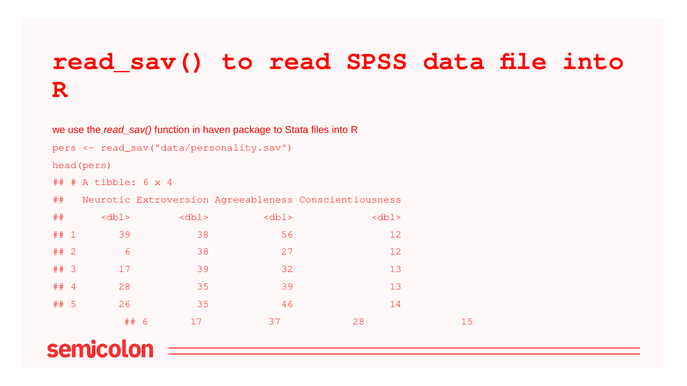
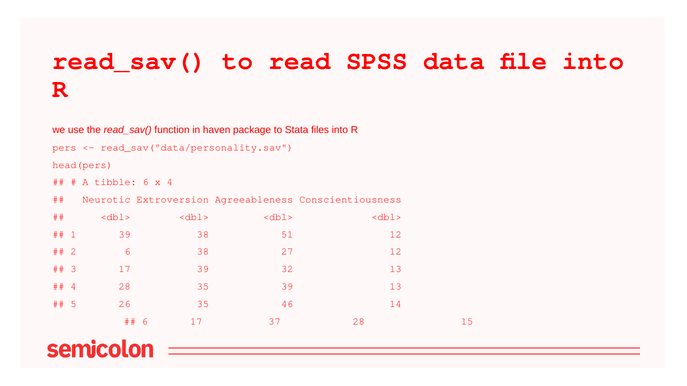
56: 56 -> 51
